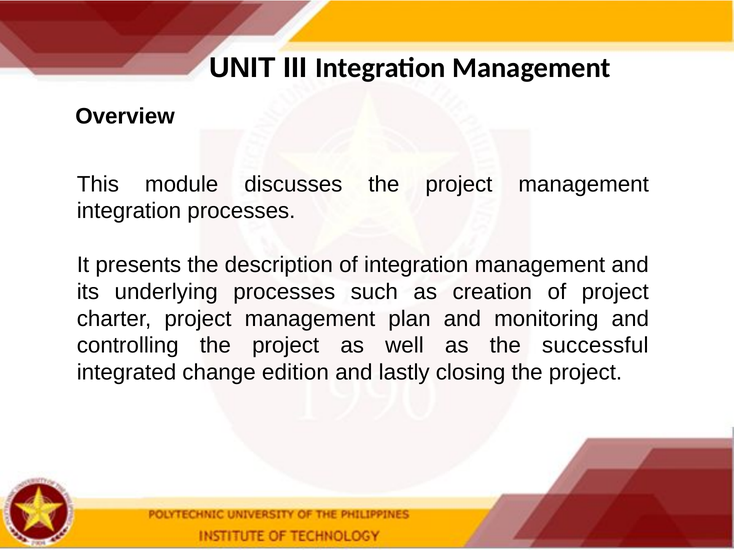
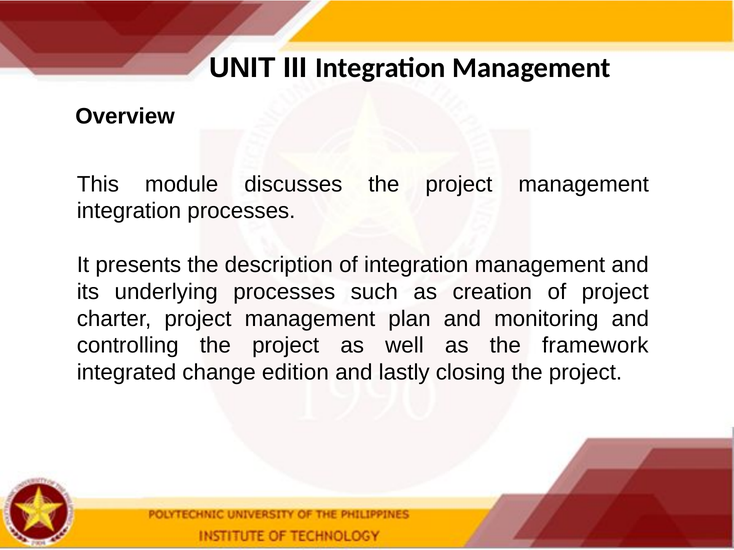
successful: successful -> framework
